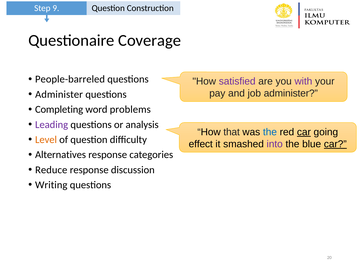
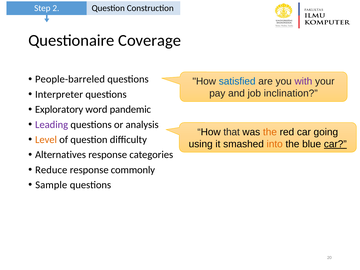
9: 9 -> 2
satisfied colour: purple -> blue
job administer: administer -> inclination
Administer at (59, 94): Administer -> Interpreter
Completing: Completing -> Exploratory
problems: problems -> pandemic
the at (270, 132) colour: blue -> orange
car at (304, 132) underline: present -> none
effect: effect -> using
into colour: purple -> orange
discussion: discussion -> commonly
Writing: Writing -> Sample
